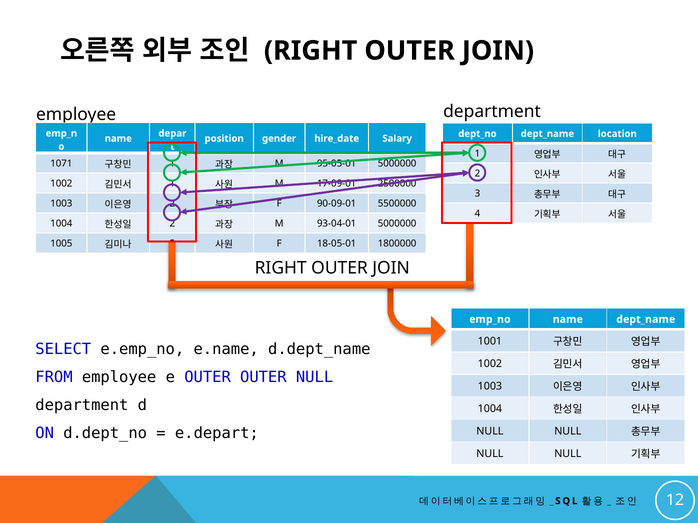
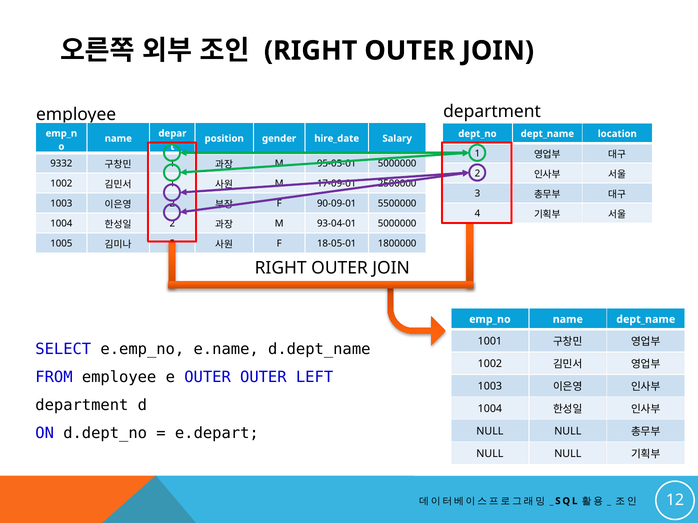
1071: 1071 -> 9332
OUTER NULL: NULL -> LEFT
